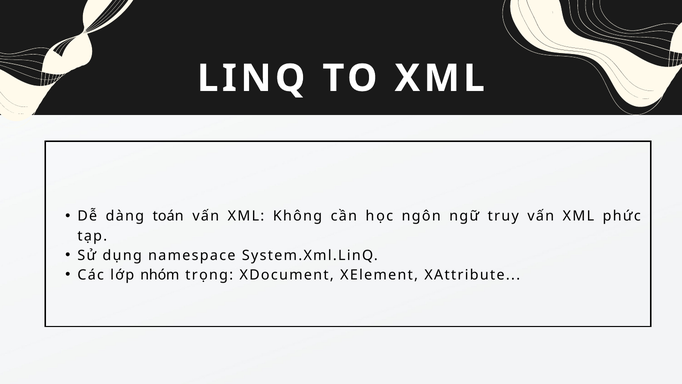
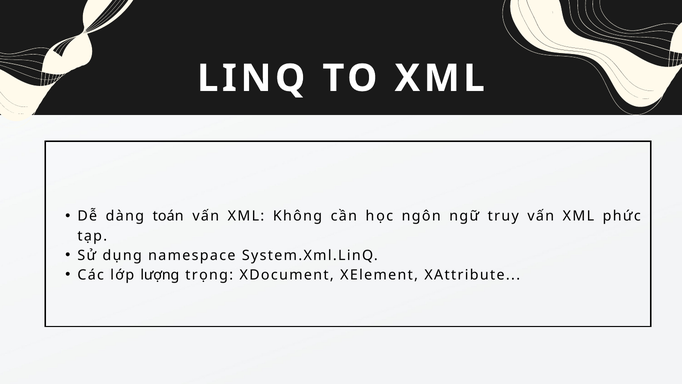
nhóm: nhóm -> lượng
